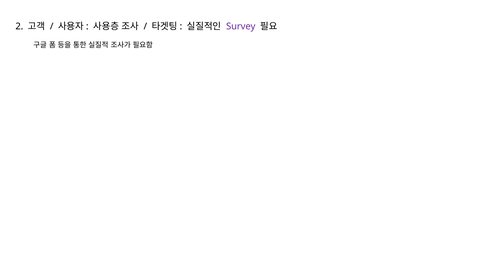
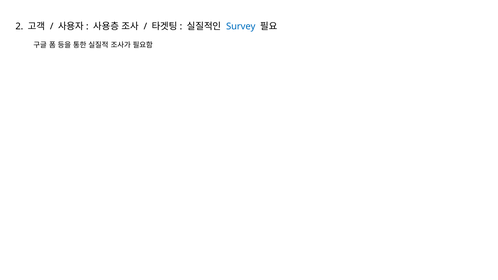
Survey colour: purple -> blue
